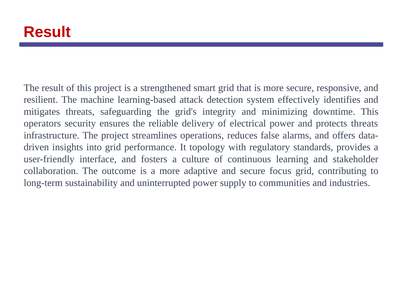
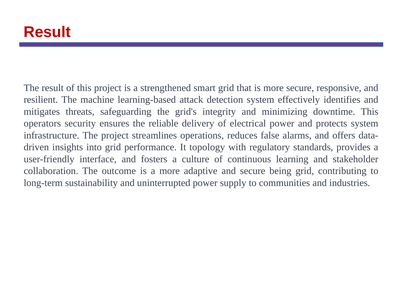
protects threats: threats -> system
focus: focus -> being
